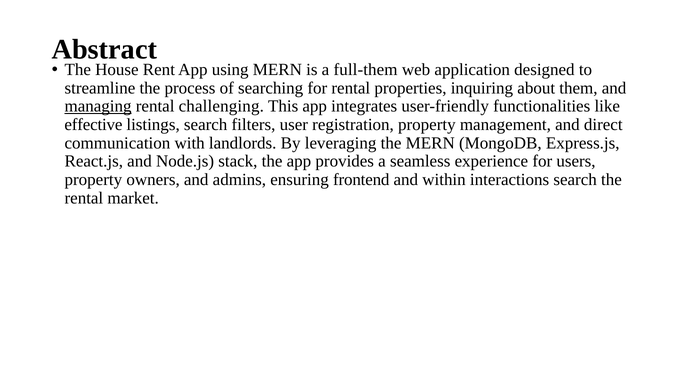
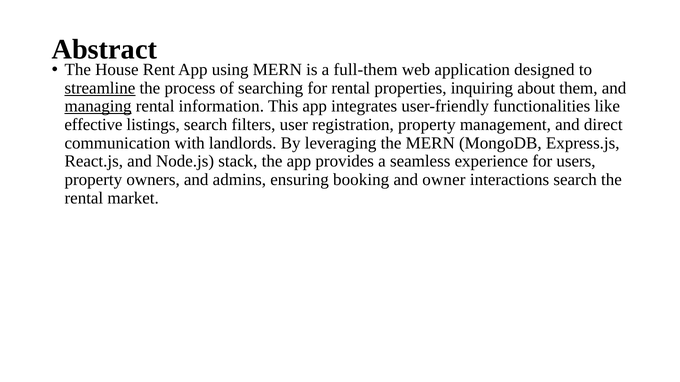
streamline underline: none -> present
challenging: challenging -> information
frontend: frontend -> booking
within: within -> owner
